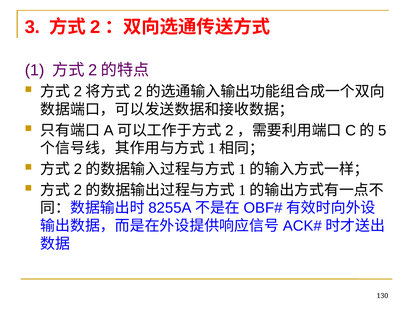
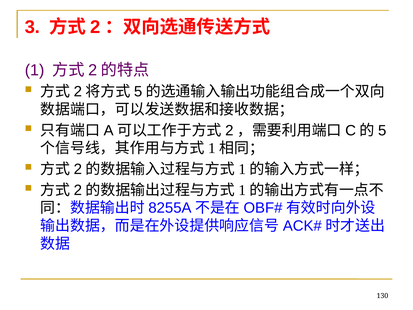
2 at (138, 92): 2 -> 5
